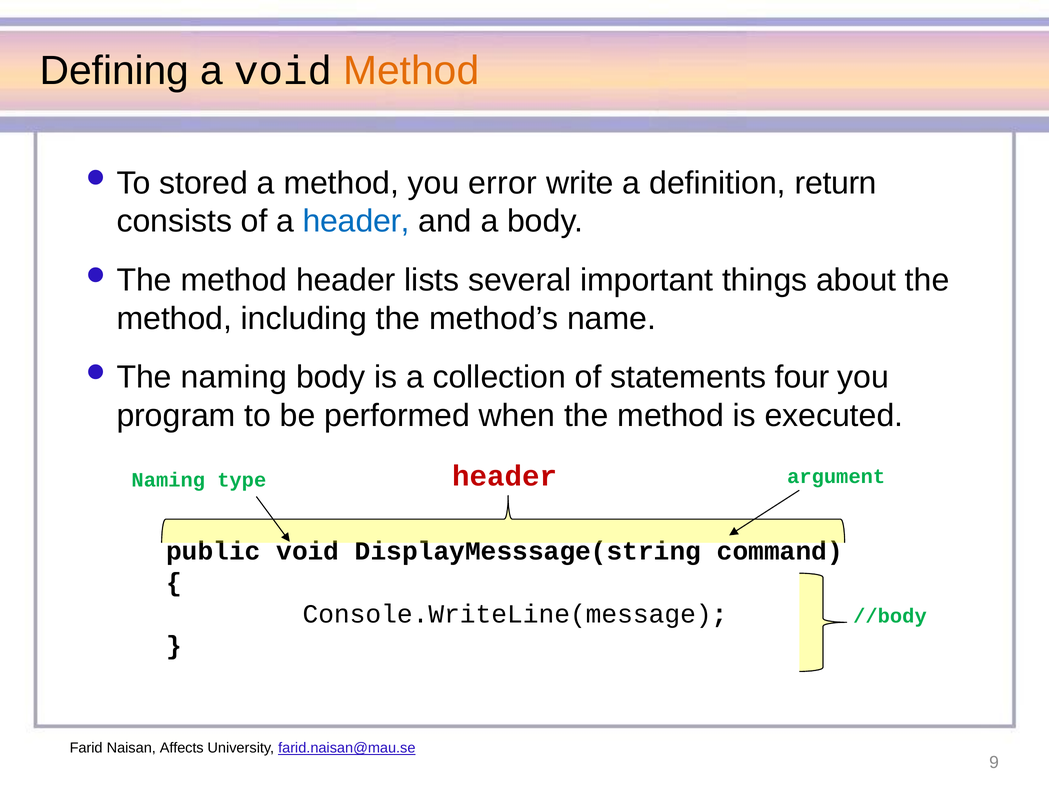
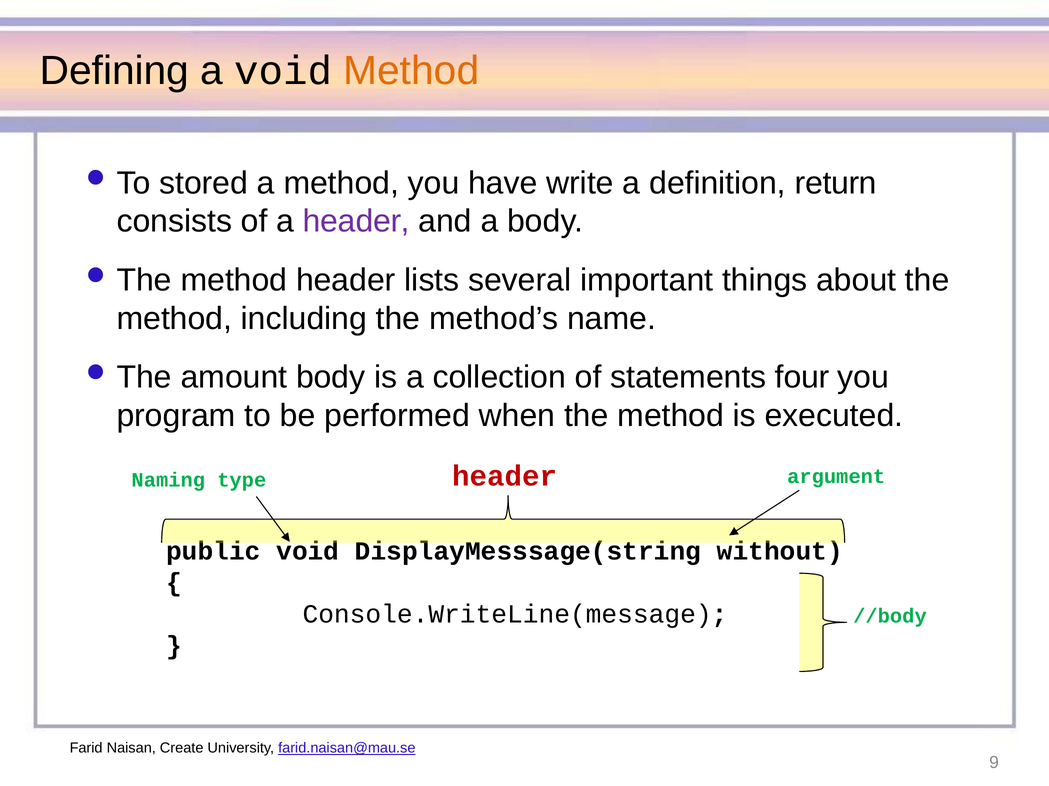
error: error -> have
header at (356, 222) colour: blue -> purple
naming at (234, 378): naming -> amount
command: command -> without
Affects: Affects -> Create
